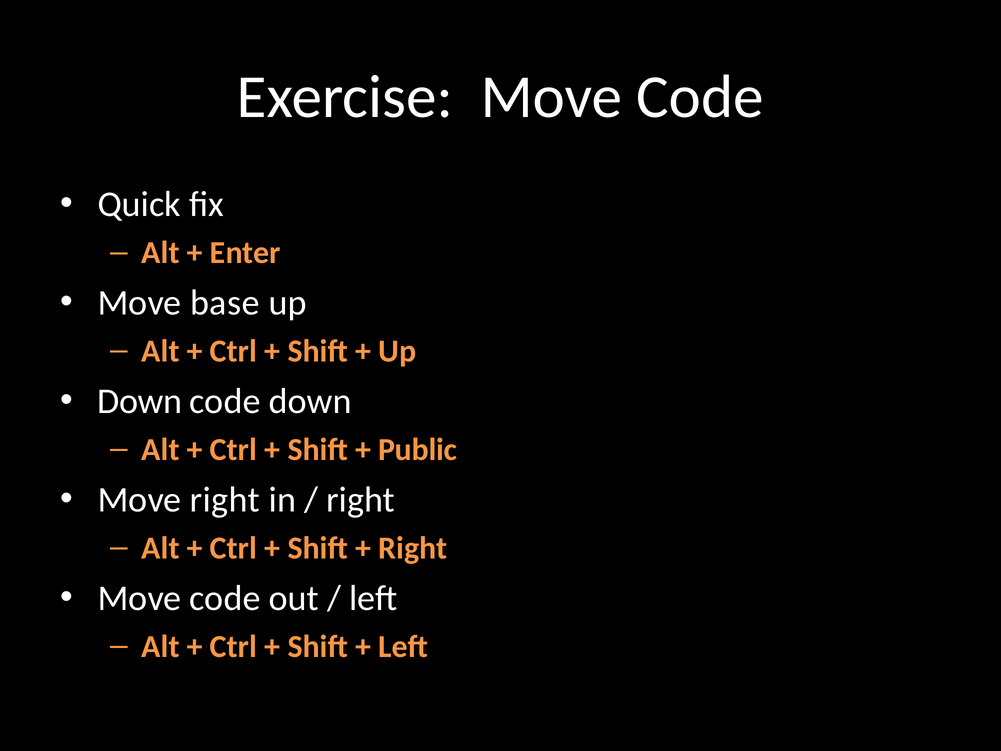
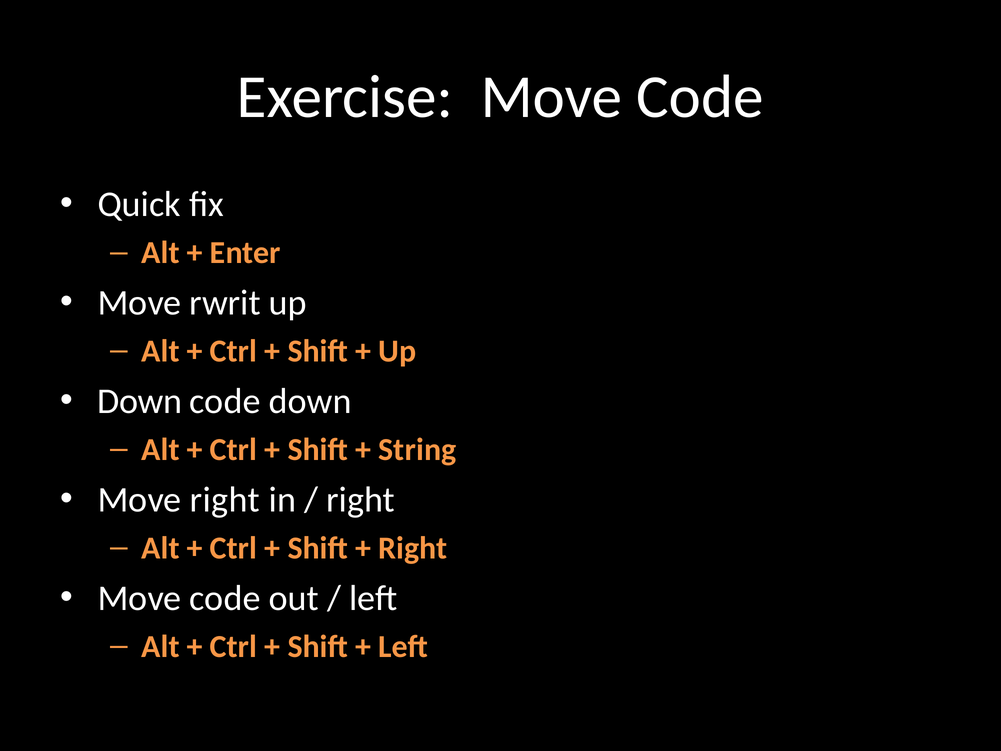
base: base -> rwrit
Public: Public -> String
